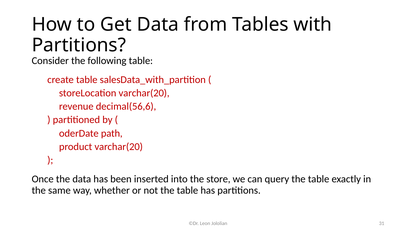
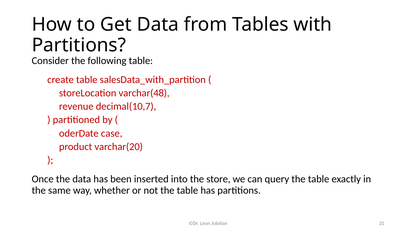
storeLocation varchar(20: varchar(20 -> varchar(48
decimal(56,6: decimal(56,6 -> decimal(10,7
path: path -> case
